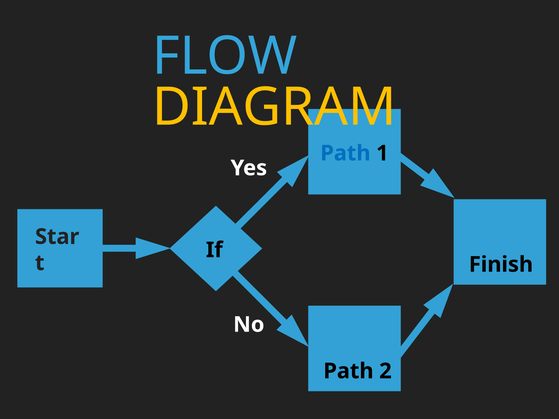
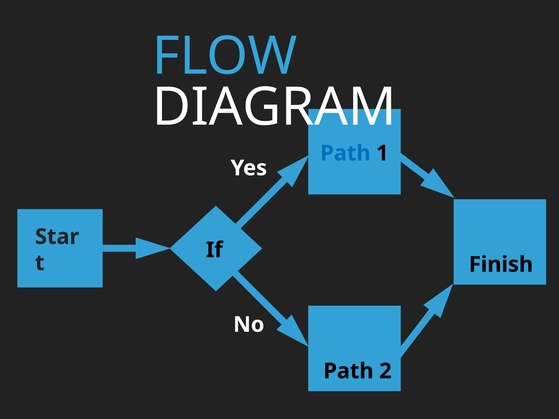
DIAGRAM colour: yellow -> white
